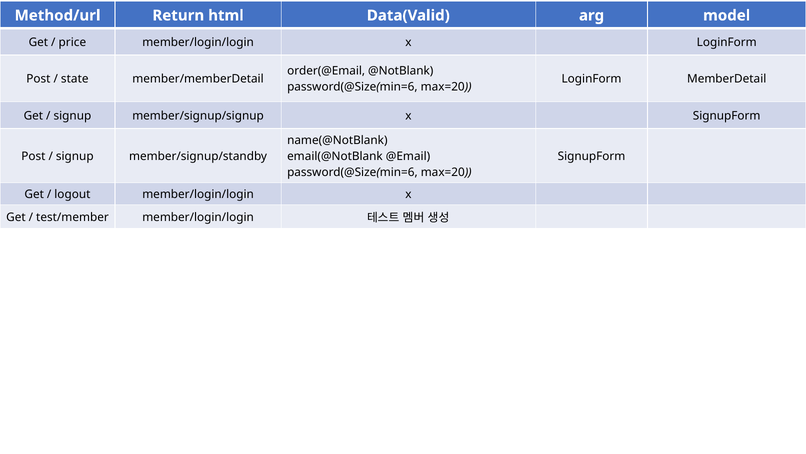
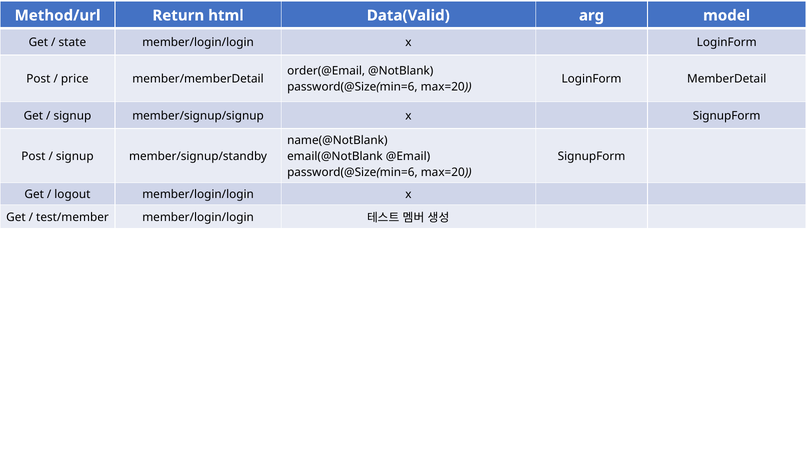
price: price -> state
state: state -> price
